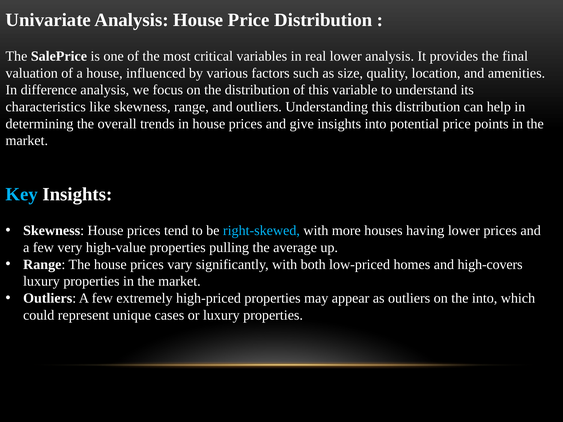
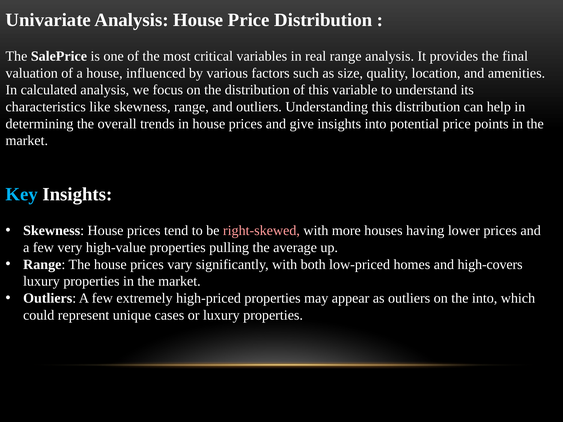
real lower: lower -> range
difference: difference -> calculated
right-skewed colour: light blue -> pink
